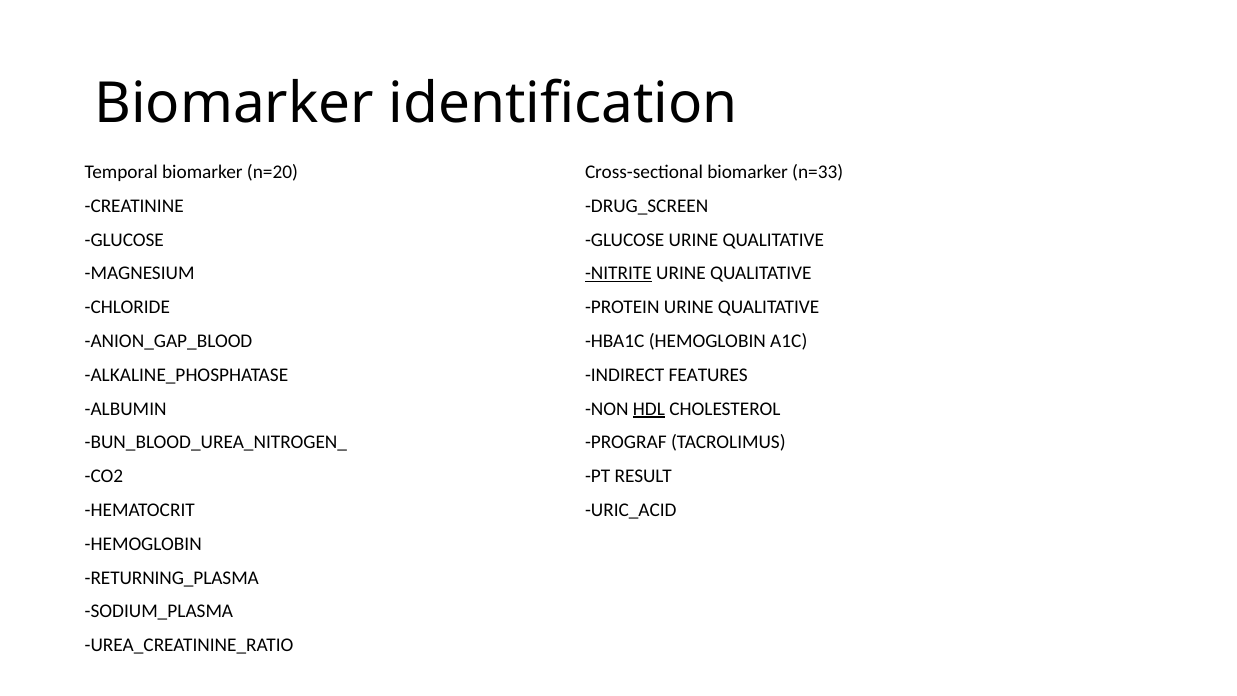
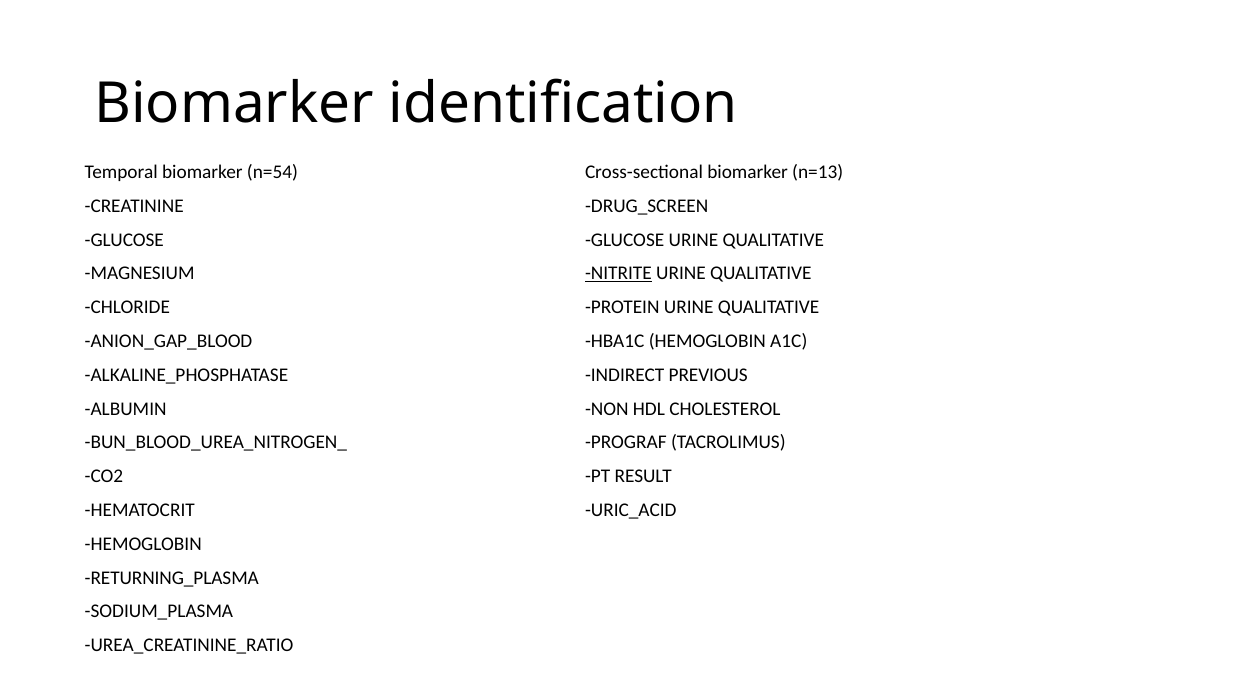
n=20: n=20 -> n=54
n=33: n=33 -> n=13
FEATURES: FEATURES -> PREVIOUS
HDL underline: present -> none
